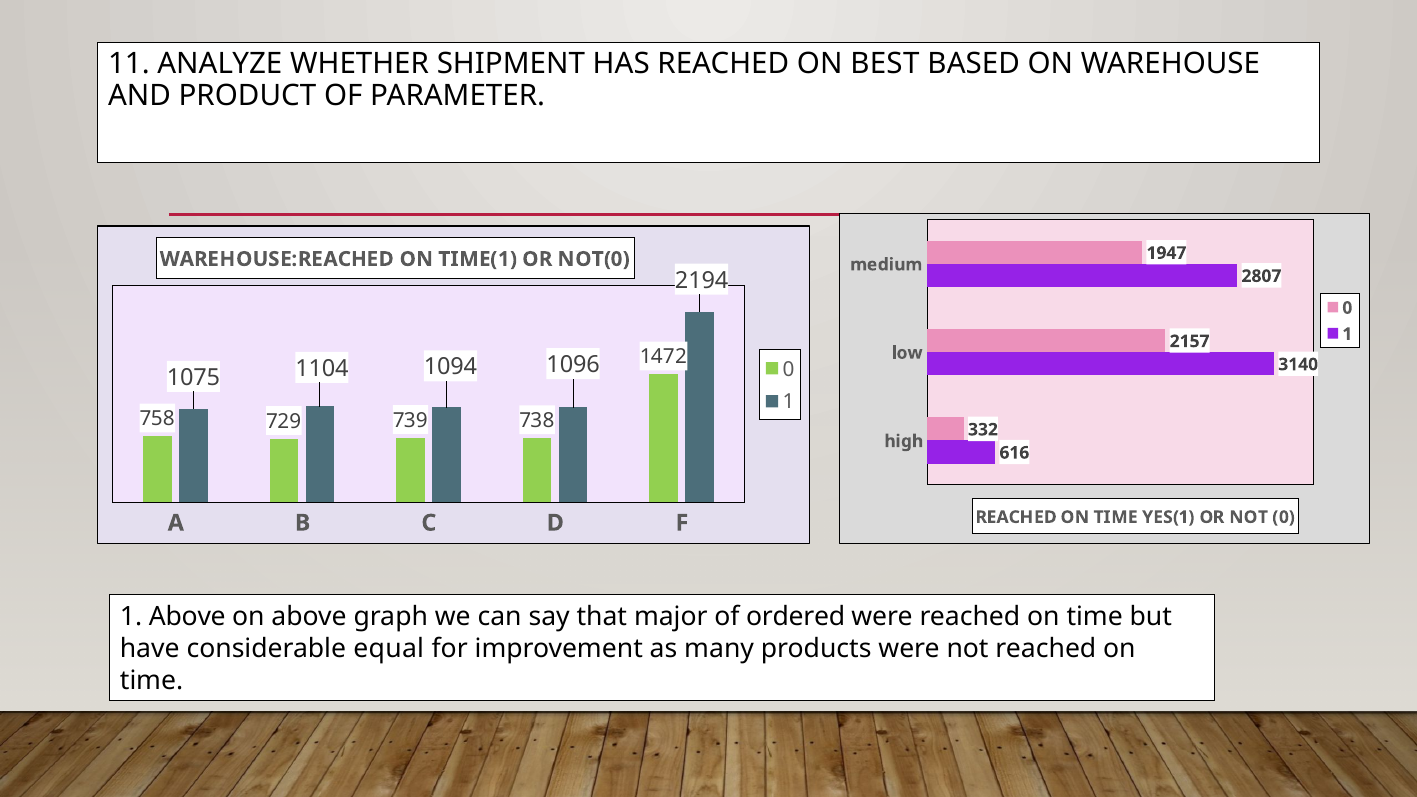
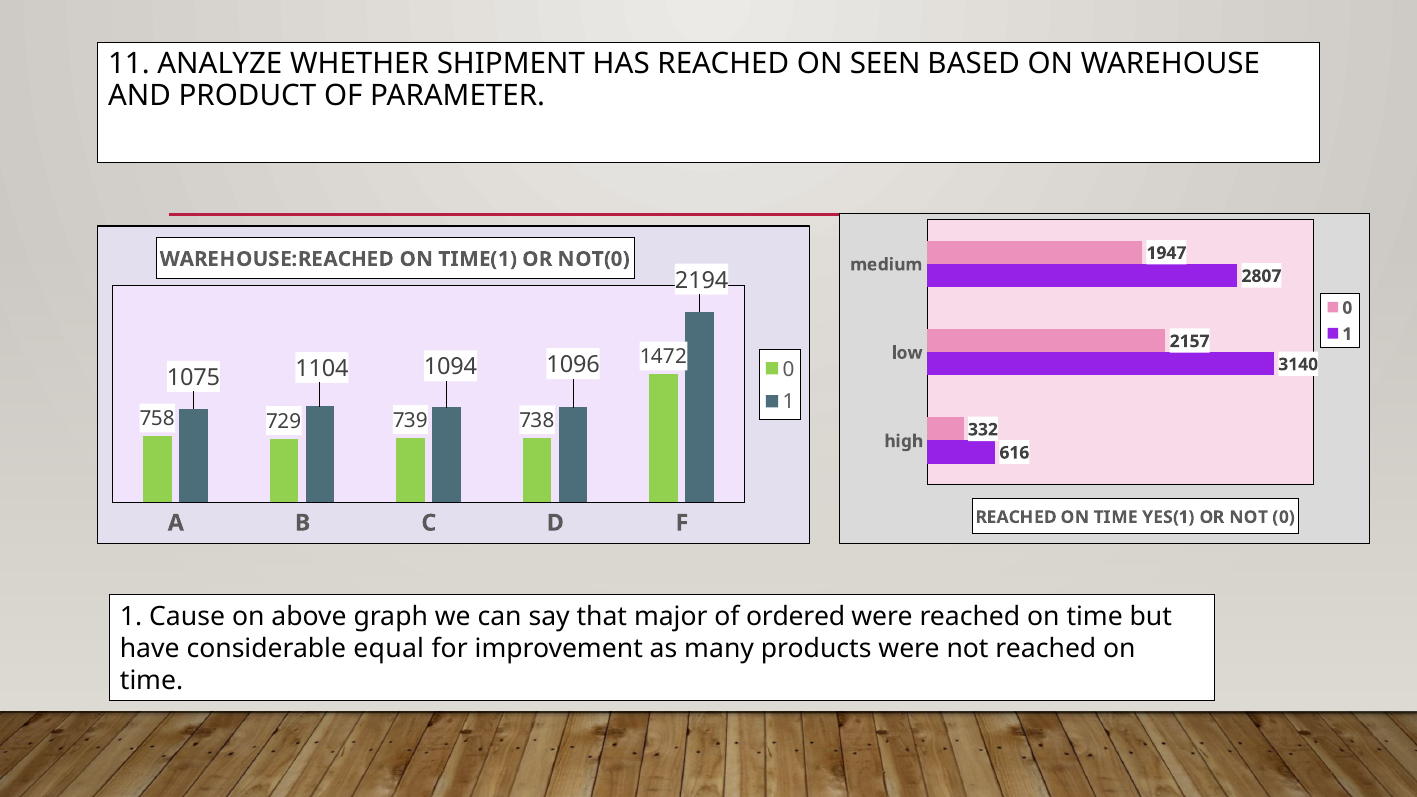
BEST: BEST -> SEEN
1 Above: Above -> Cause
